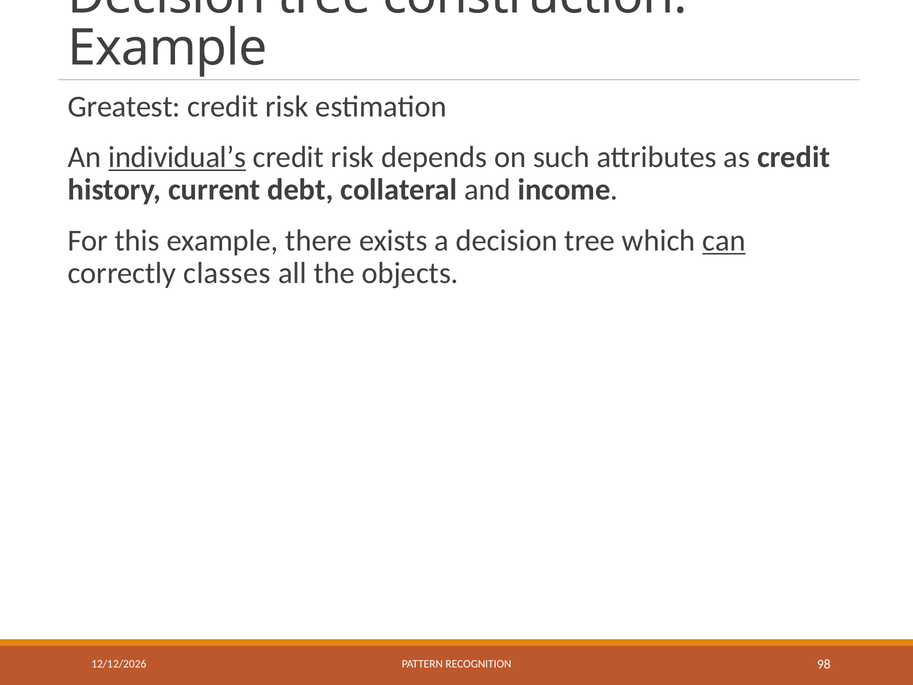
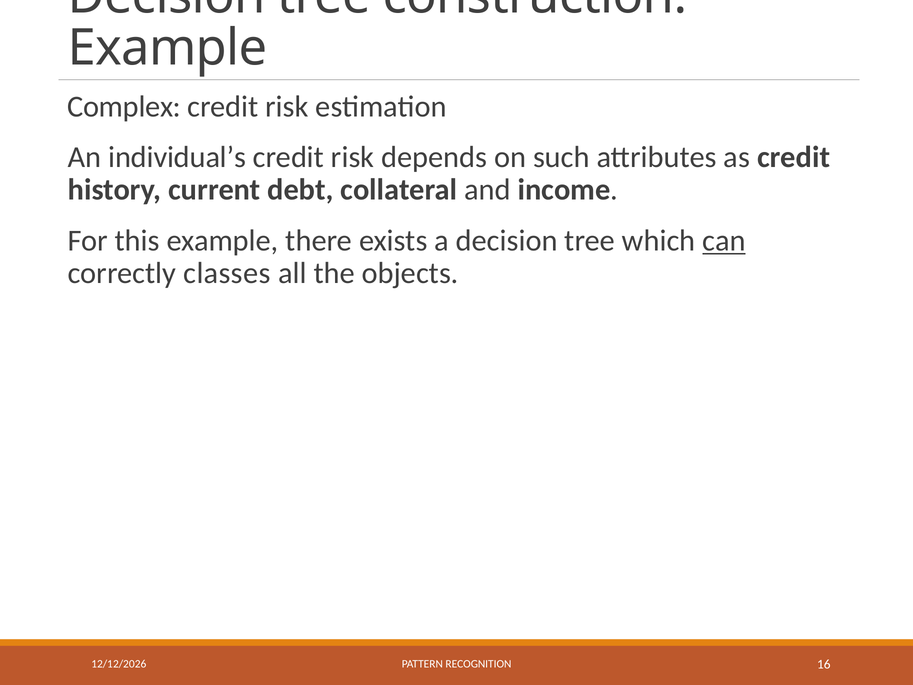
Greatest: Greatest -> Complex
individual’s underline: present -> none
98: 98 -> 16
